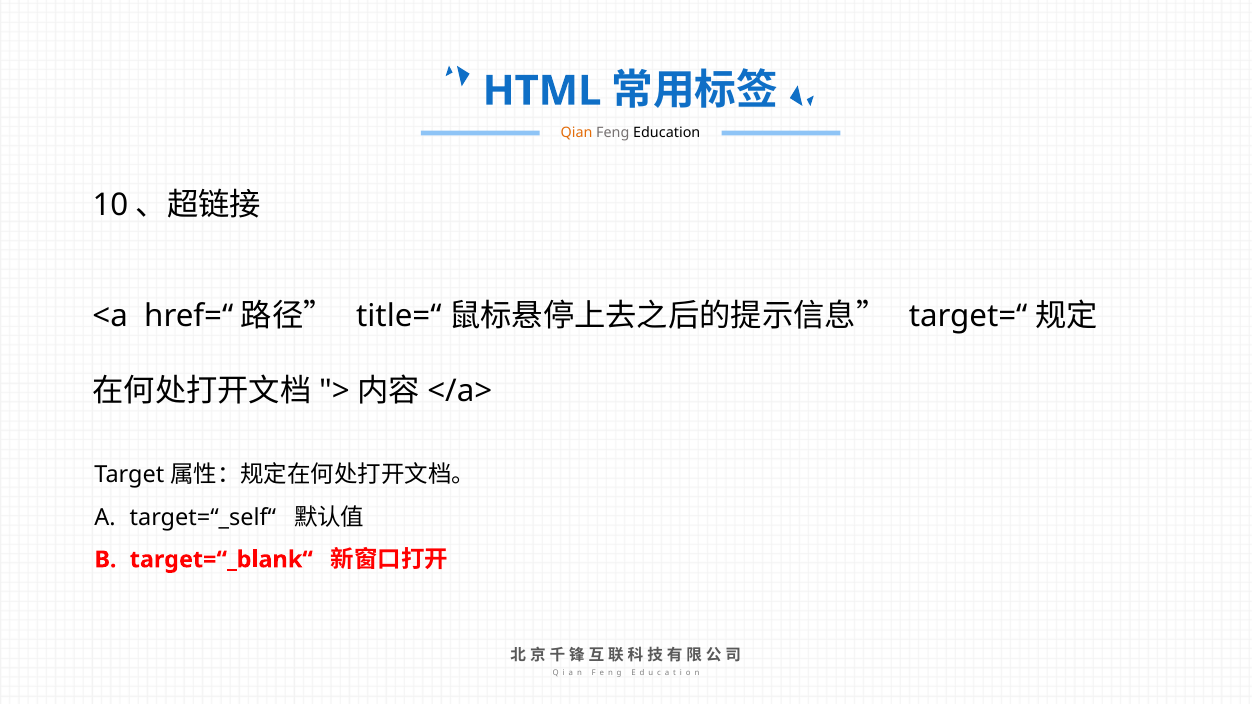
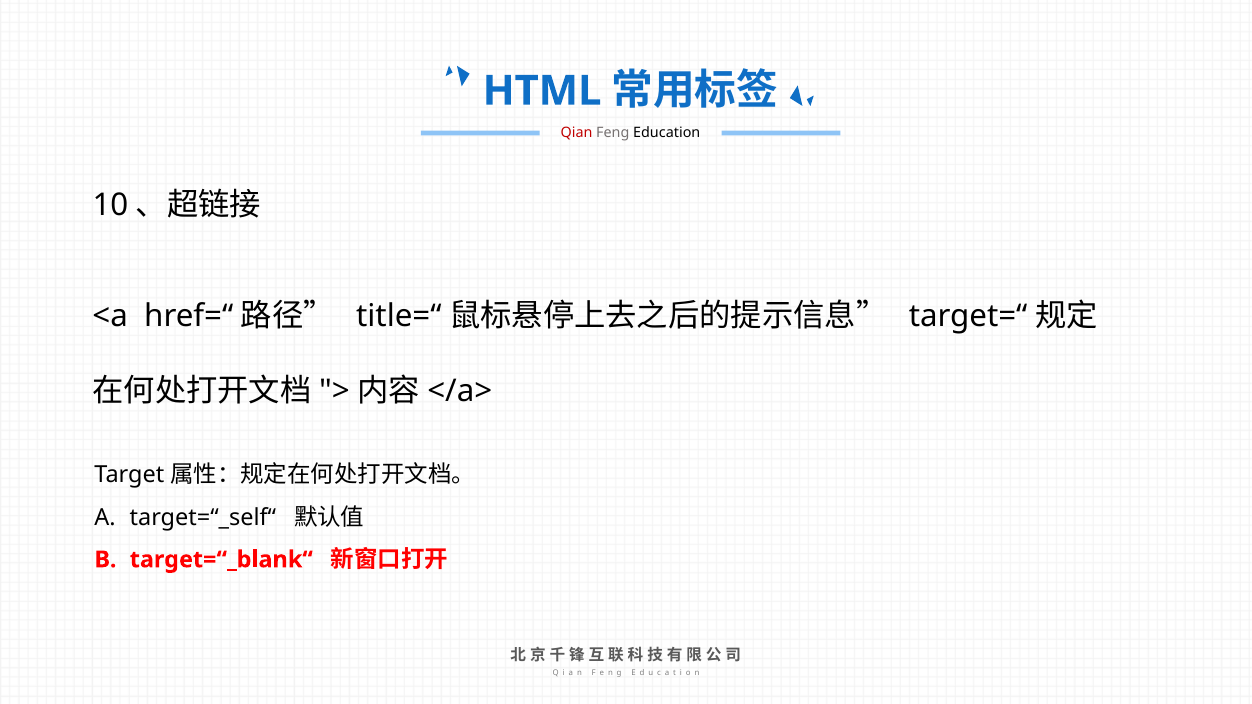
Qian colour: orange -> red
